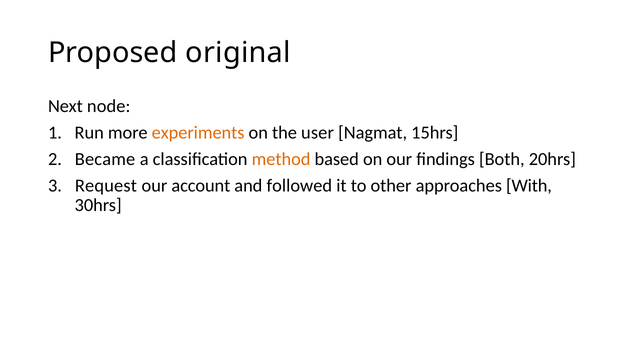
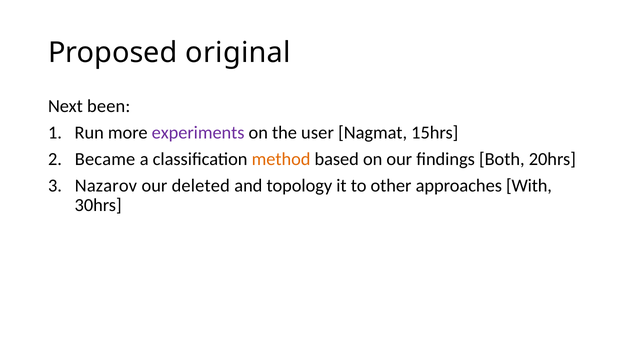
node: node -> been
experiments colour: orange -> purple
Request: Request -> Nazarov
account: account -> deleted
followed: followed -> topology
